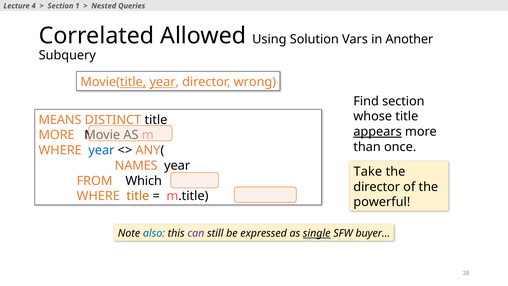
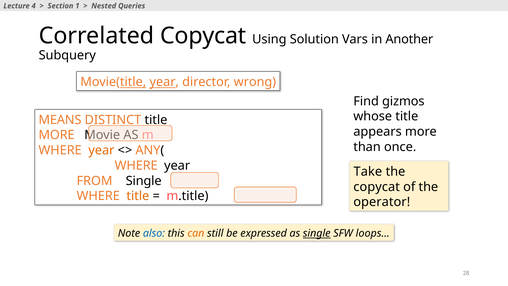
Correlated Allowed: Allowed -> Copycat
Find section: section -> gizmos
appears underline: present -> none
year at (101, 150) colour: blue -> orange
NAMES at (136, 165): NAMES -> WHERE
FROM Which: Which -> Single
director at (377, 187): director -> copycat
powerful: powerful -> operator
can colour: purple -> orange
buyer…: buyer… -> loops…
